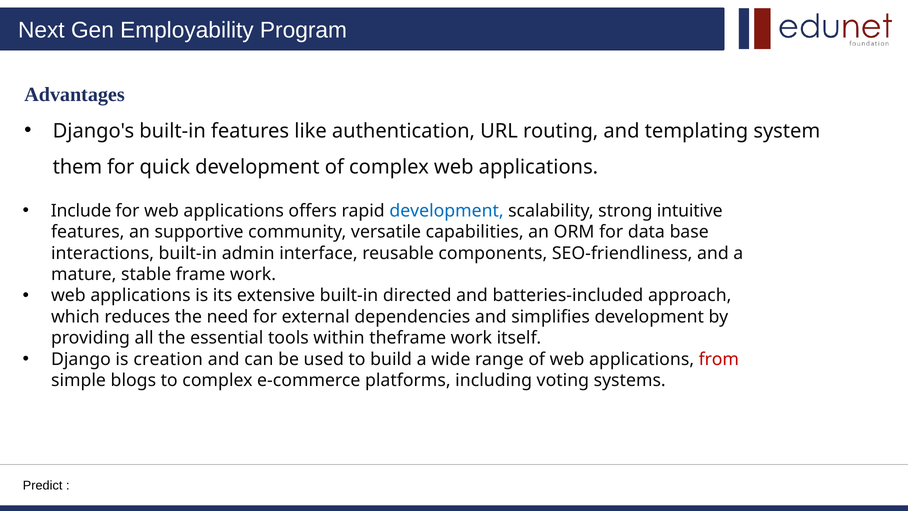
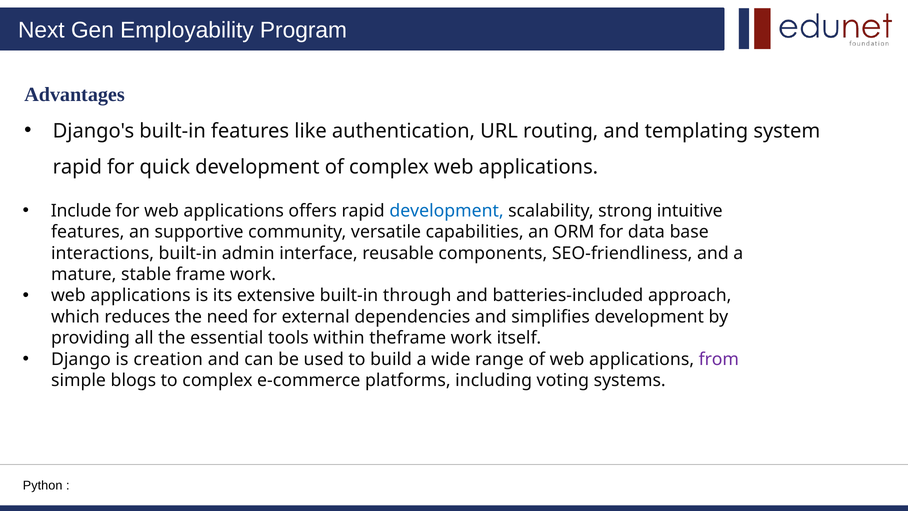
them at (77, 167): them -> rapid
directed: directed -> through
from colour: red -> purple
Predict: Predict -> Python
